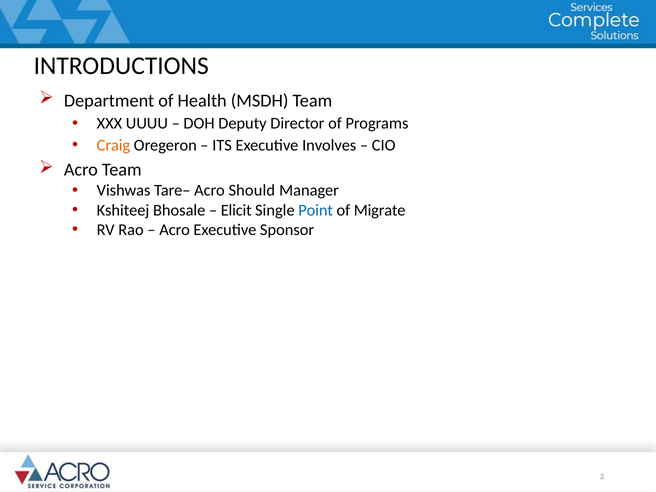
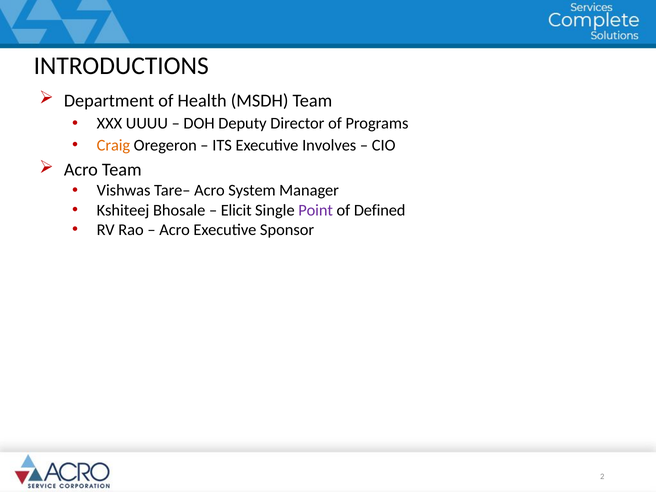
Should: Should -> System
Point colour: blue -> purple
Migrate: Migrate -> Defined
